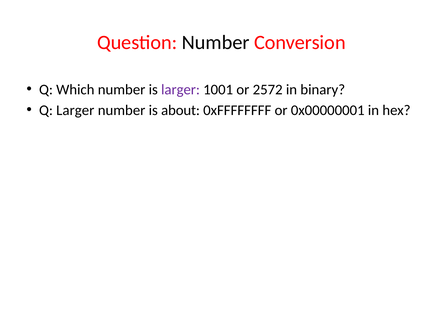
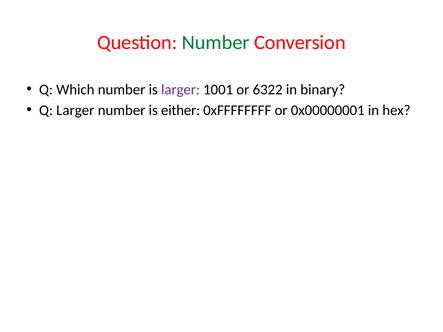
Number at (216, 42) colour: black -> green
2572: 2572 -> 6322
about: about -> either
